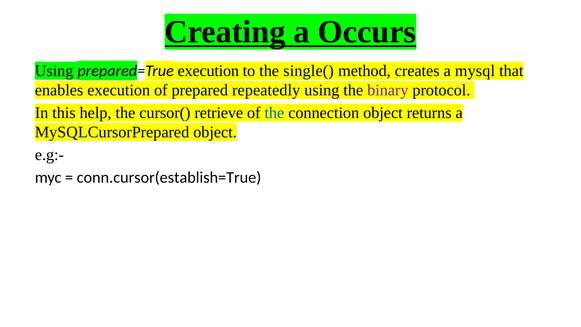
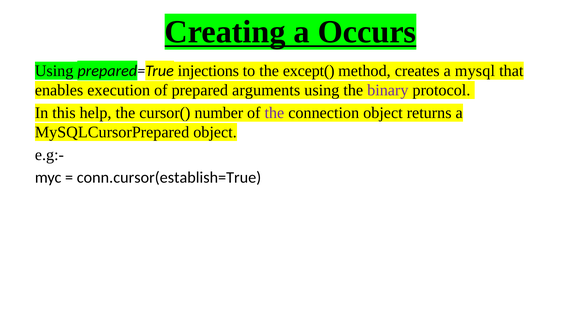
prepared=True execution: execution -> injections
single(: single( -> except(
repeatedly: repeatedly -> arguments
retrieve: retrieve -> number
the at (274, 113) colour: blue -> purple
